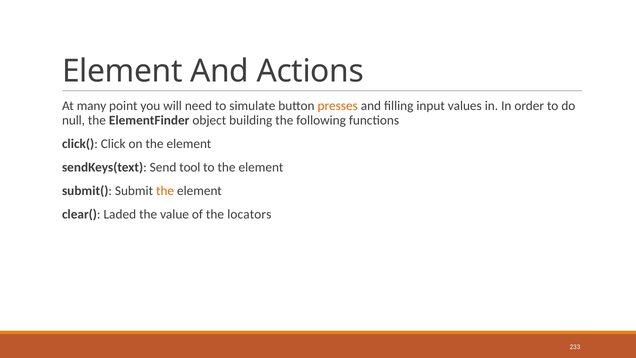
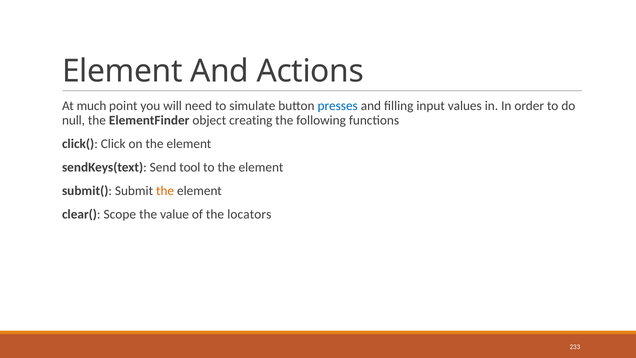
many: many -> much
presses colour: orange -> blue
building: building -> creating
Laded: Laded -> Scope
